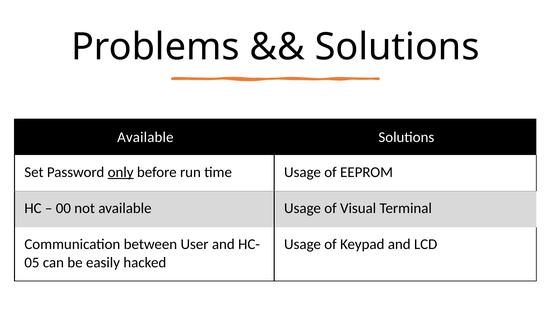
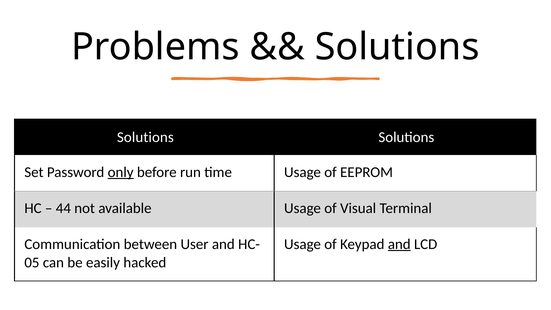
Available at (145, 137): Available -> Solutions
00: 00 -> 44
and at (399, 244) underline: none -> present
